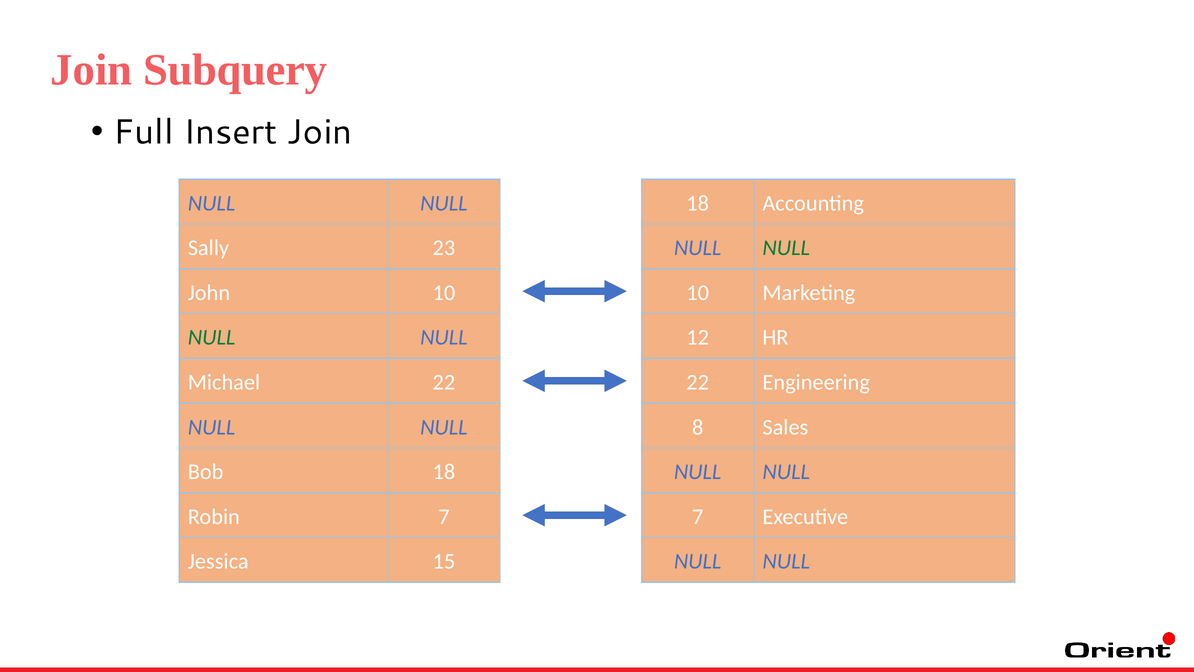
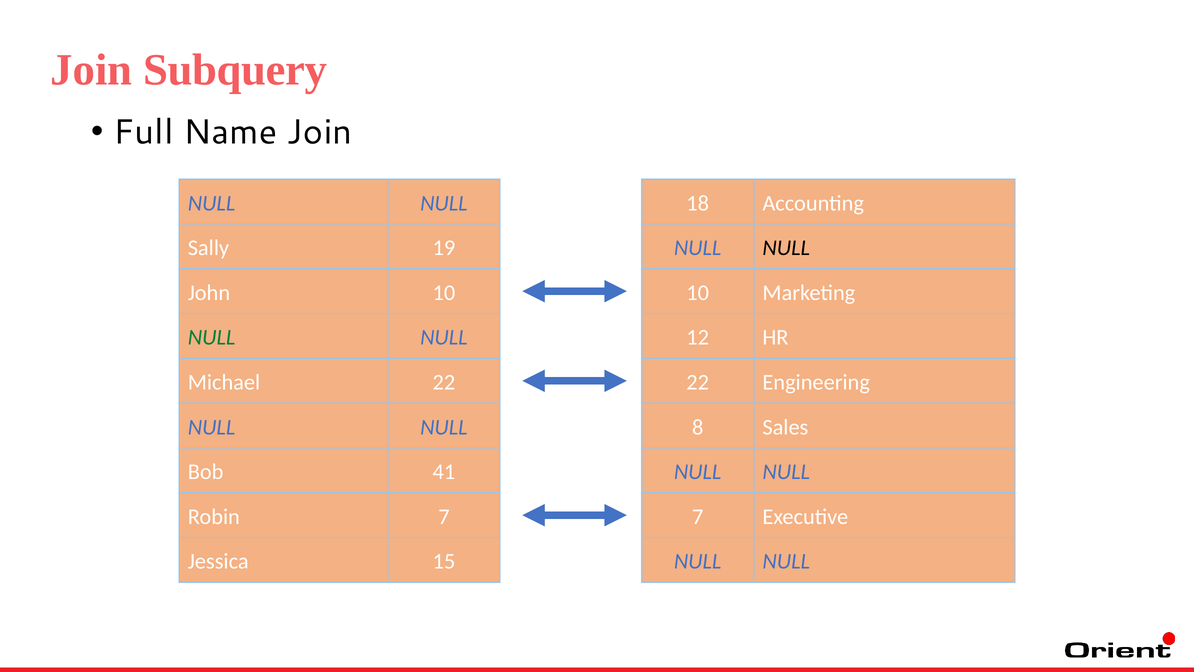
Insert: Insert -> Name
23: 23 -> 19
NULL at (786, 248) colour: green -> black
Bob 18: 18 -> 41
